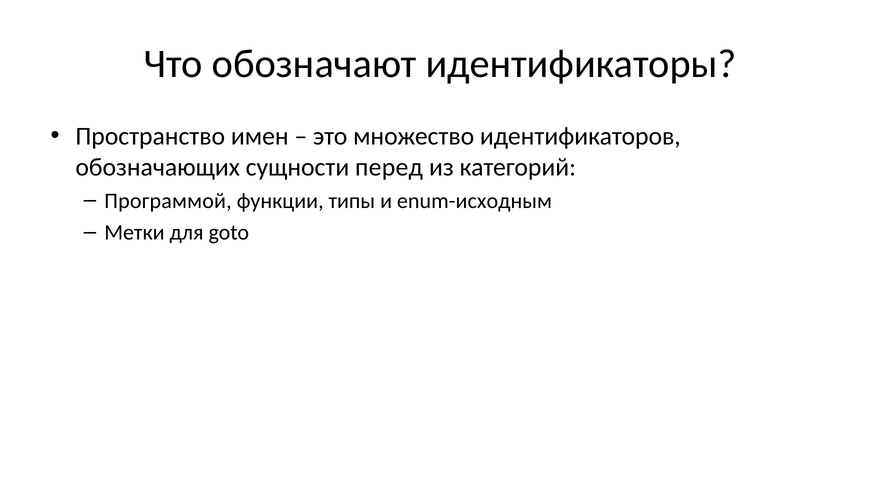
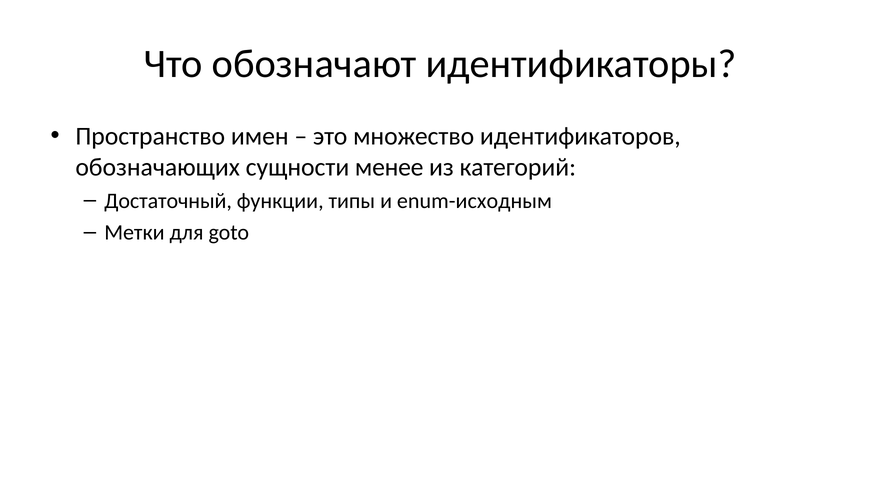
перед: перед -> менее
Программой: Программой -> Достаточный
